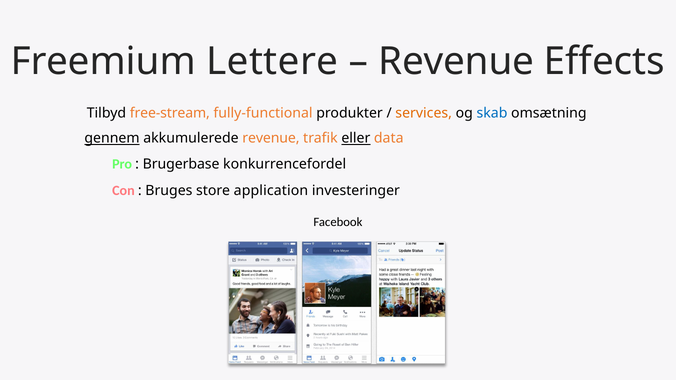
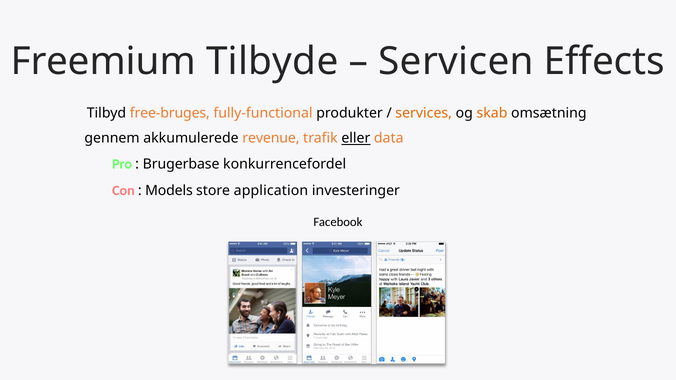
Lettere: Lettere -> Tilbyde
Revenue at (456, 61): Revenue -> Servicen
free-stream: free-stream -> free-bruges
skab colour: blue -> orange
gennem underline: present -> none
Bruges: Bruges -> Models
